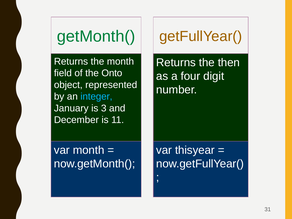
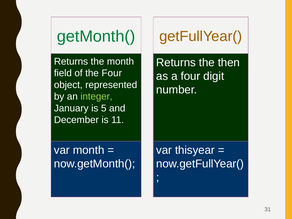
the Onto: Onto -> Four
integer colour: light blue -> light green
3: 3 -> 5
